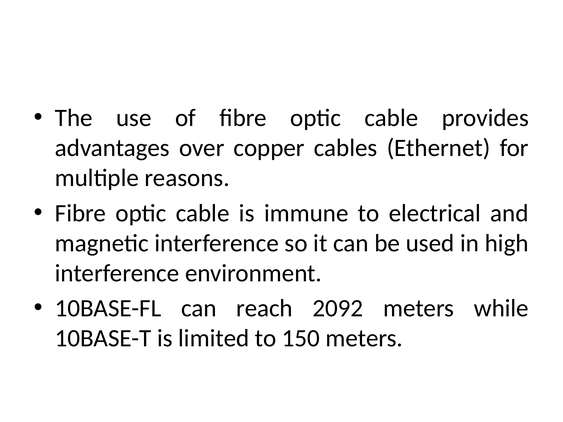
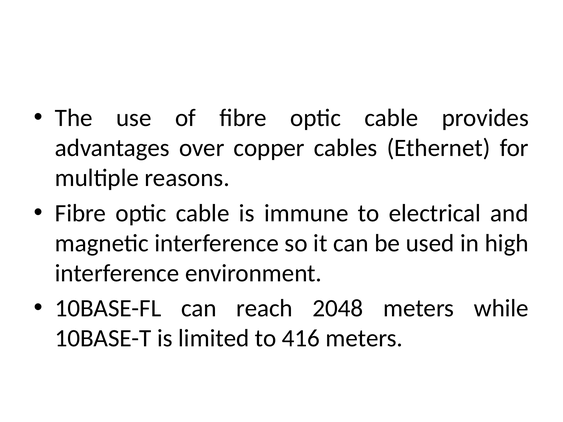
2092: 2092 -> 2048
150: 150 -> 416
